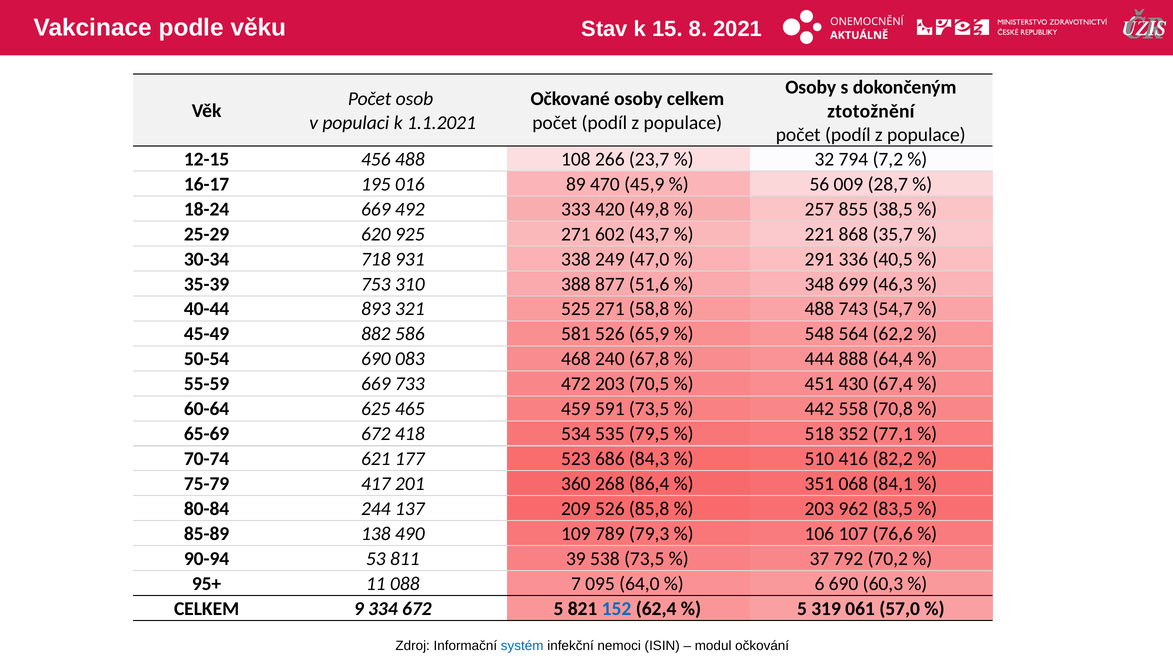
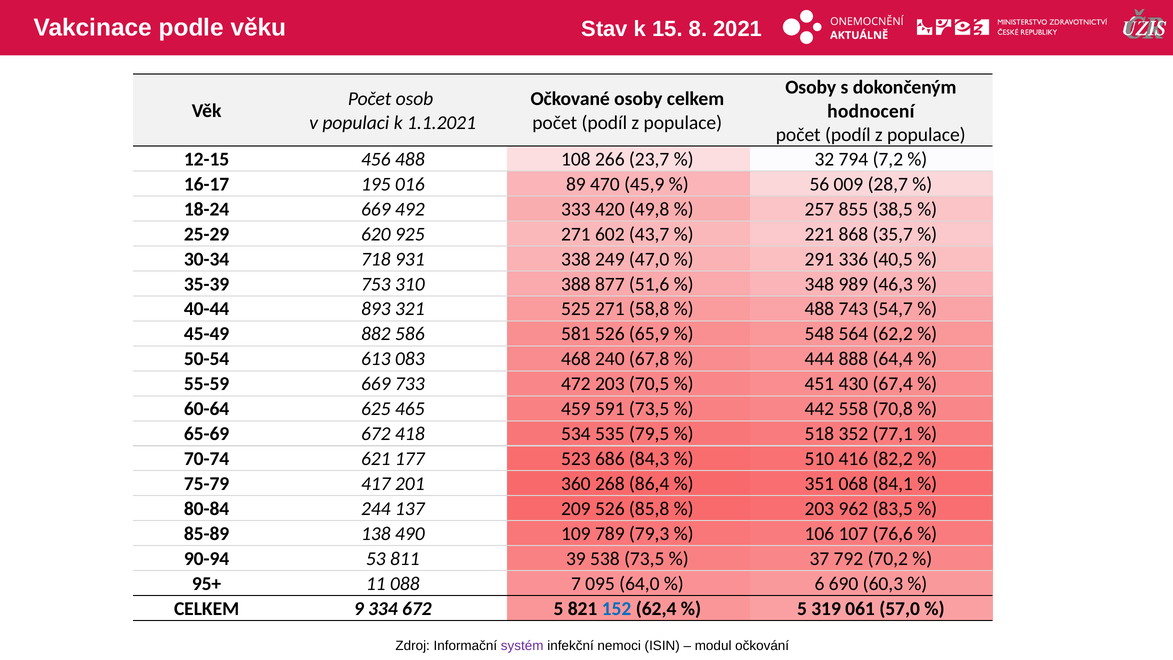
ztotožnění: ztotožnění -> hodnocení
699: 699 -> 989
50-54 690: 690 -> 613
systém colour: blue -> purple
